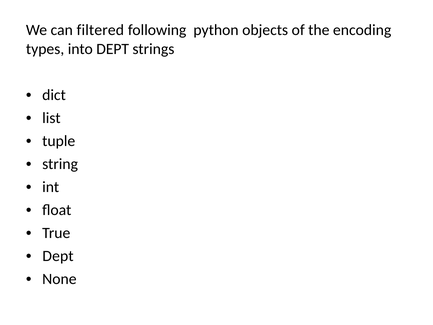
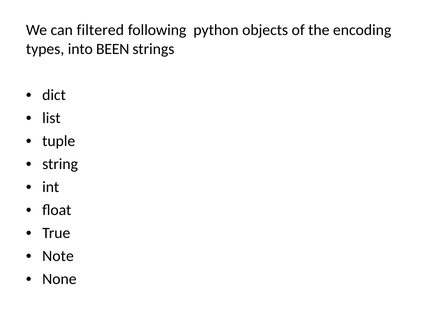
into DEPT: DEPT -> BEEN
Dept at (58, 256): Dept -> Note
